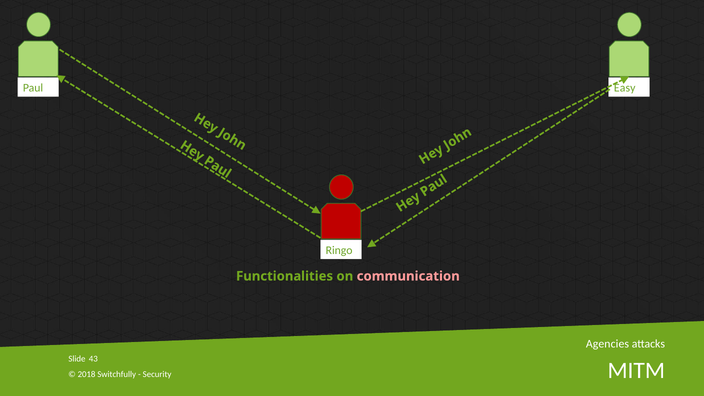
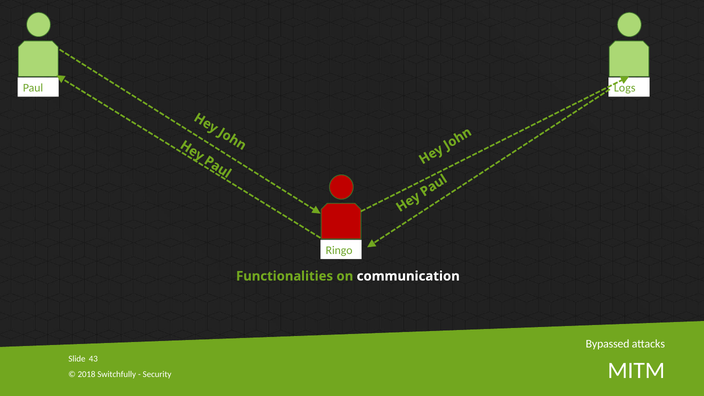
Easy: Easy -> Logs
communication colour: pink -> white
Agencies: Agencies -> Bypassed
